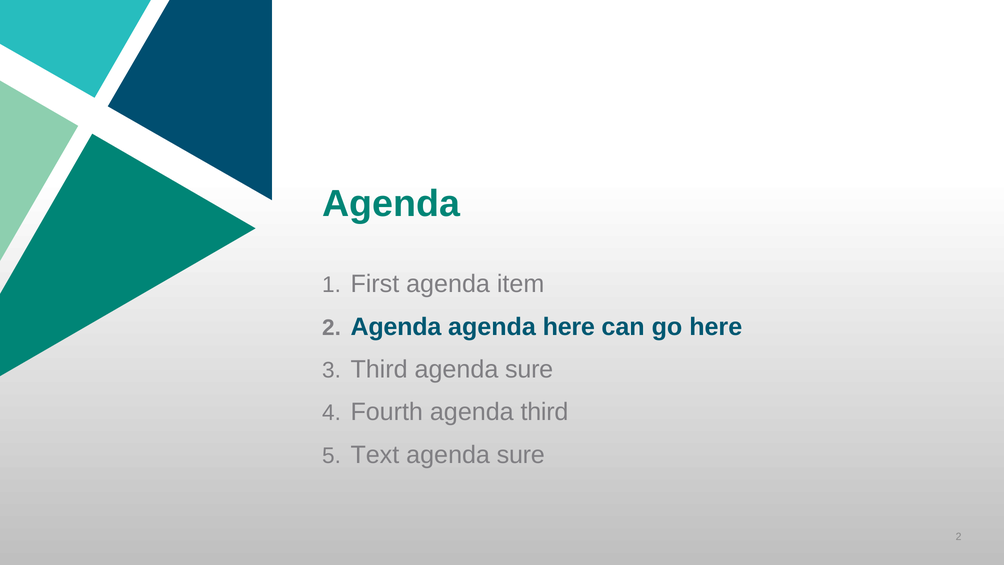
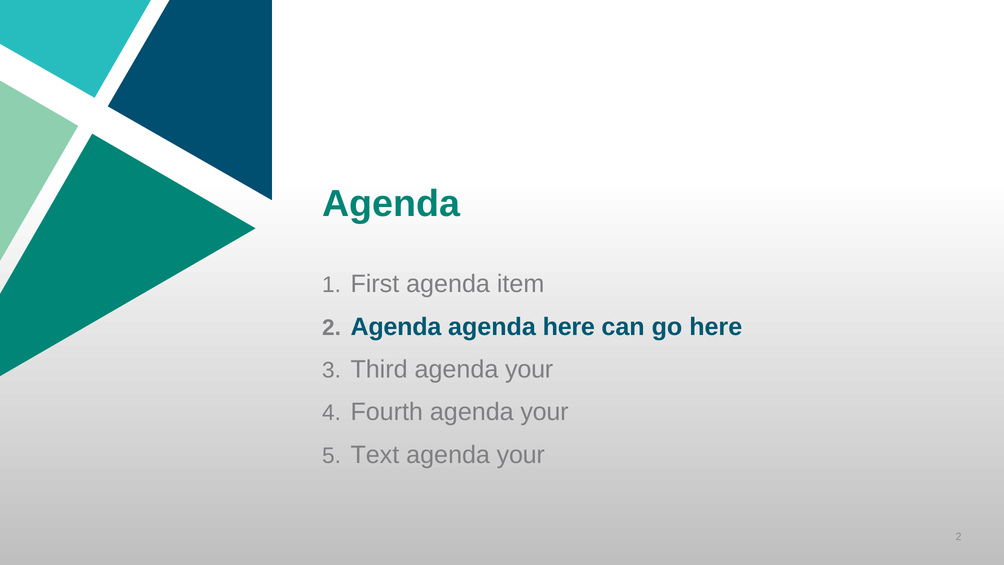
Third agenda sure: sure -> your
Fourth agenda third: third -> your
sure at (521, 455): sure -> your
